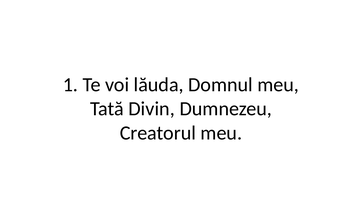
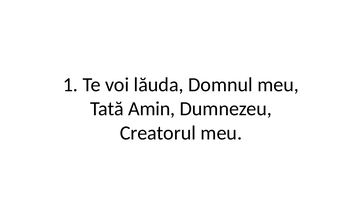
Divin: Divin -> Amin
